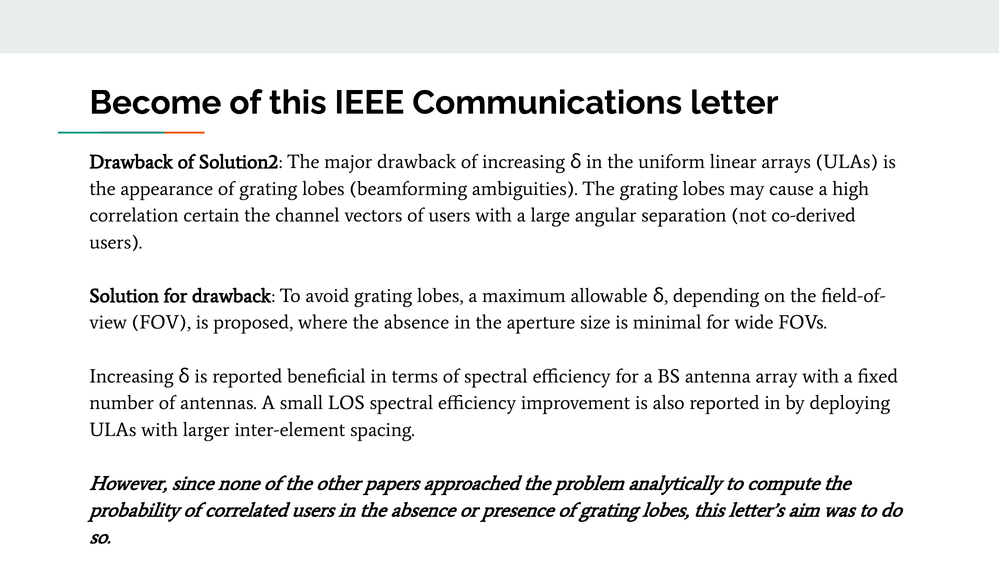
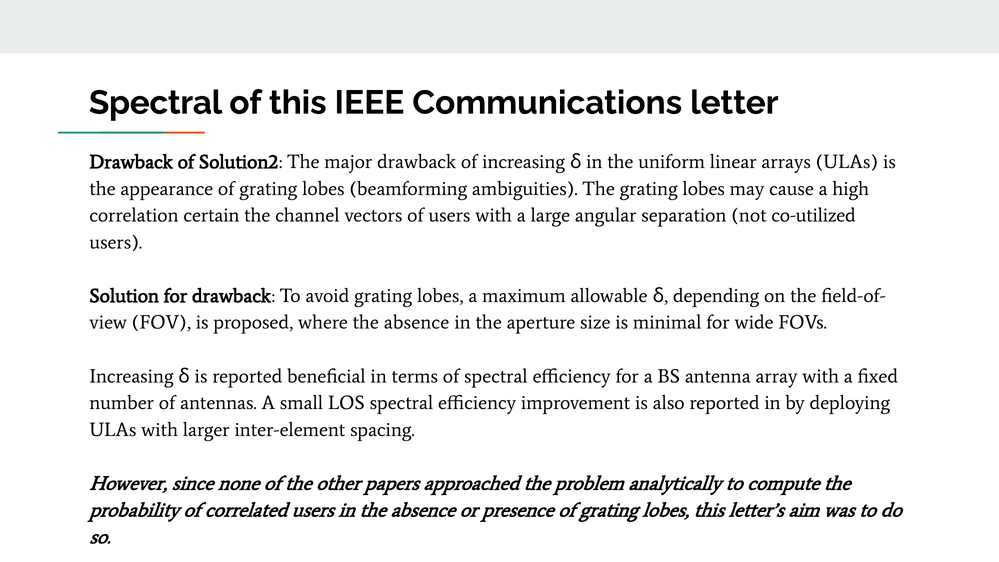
Become at (155, 103): Become -> Spectral
co-derived: co-derived -> co-utilized
